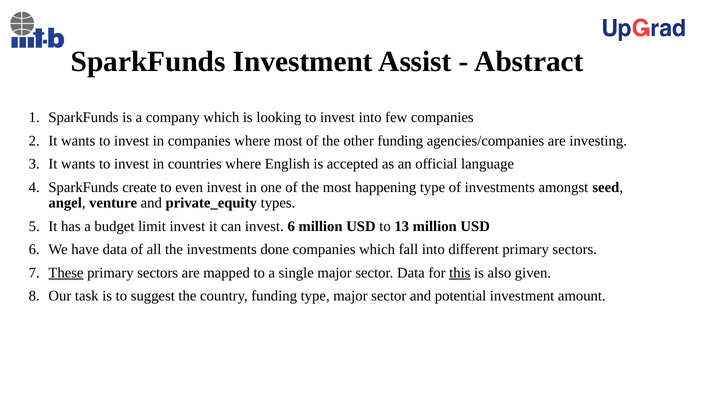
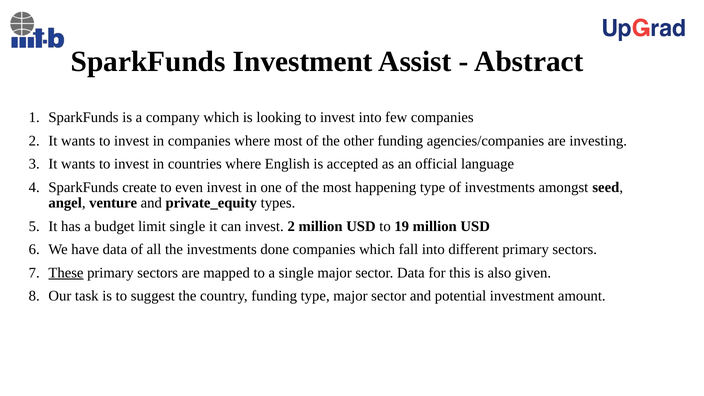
limit invest: invest -> single
invest 6: 6 -> 2
13: 13 -> 19
this underline: present -> none
